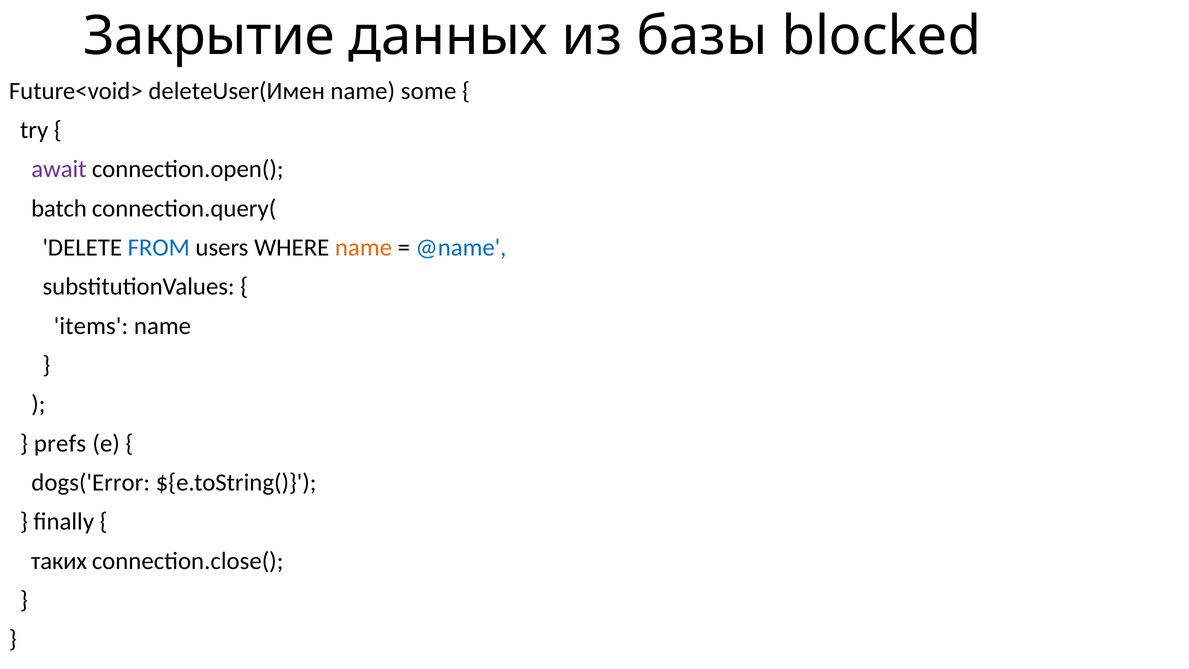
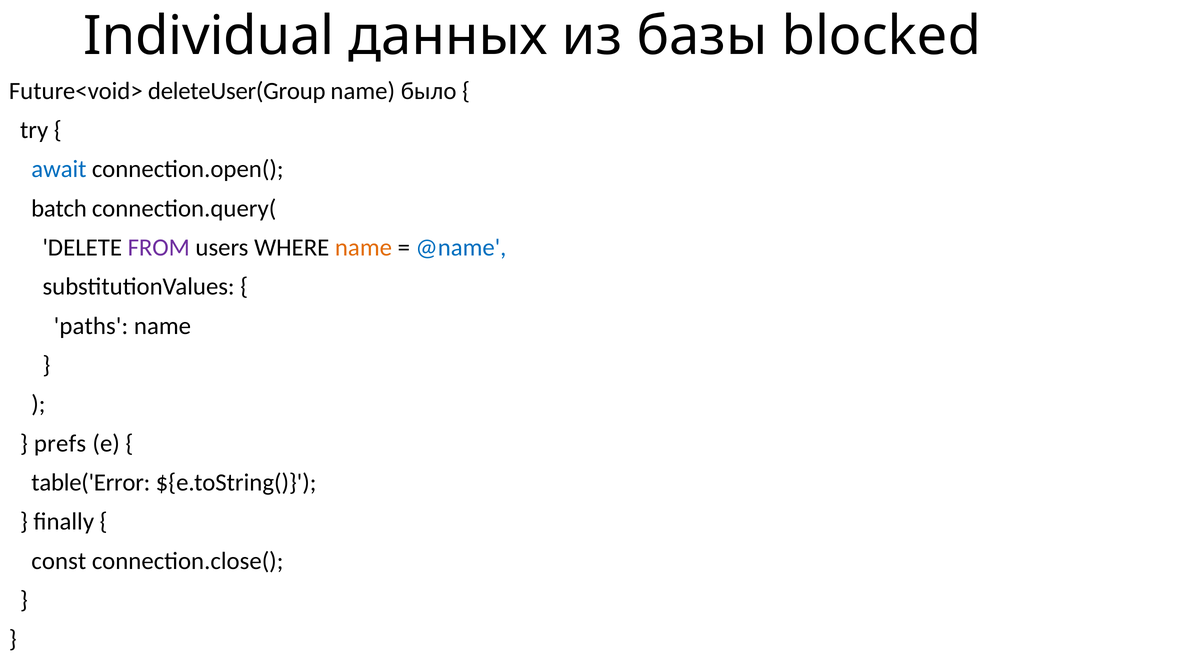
Закрытие: Закрытие -> Individual
deleteUser(Имен: deleteUser(Имен -> deleteUser(Group
some: some -> было
await colour: purple -> blue
FROM colour: blue -> purple
items: items -> paths
dogs('Error: dogs('Error -> table('Error
таких: таких -> const
